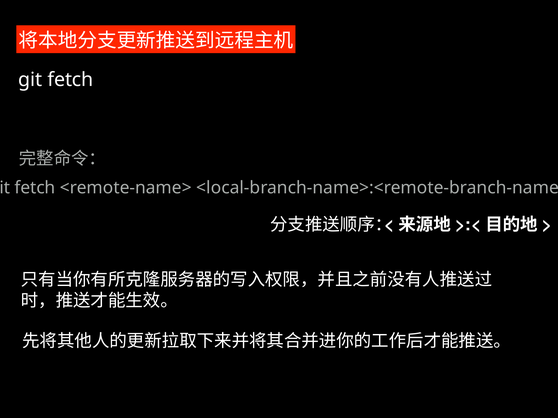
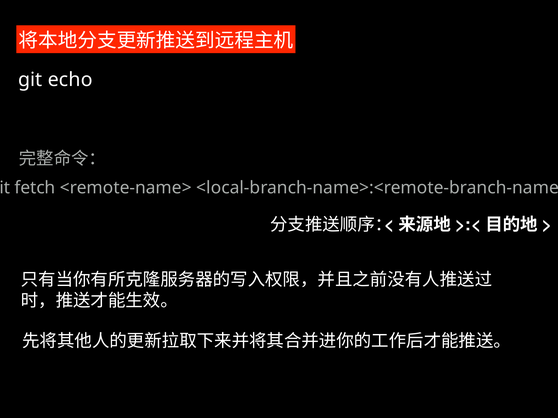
fetch at (70, 80): fetch -> echo
